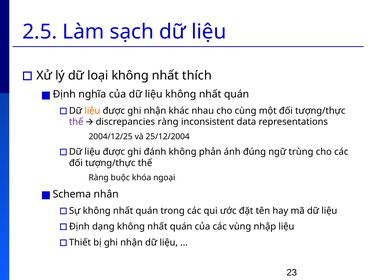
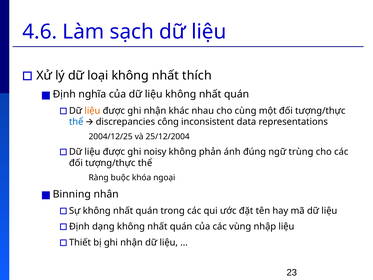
2.5: 2.5 -> 4.6
thể at (76, 122) colour: purple -> blue
ràng: ràng -> công
đánh: đánh -> noisy
Schema: Schema -> Binning
